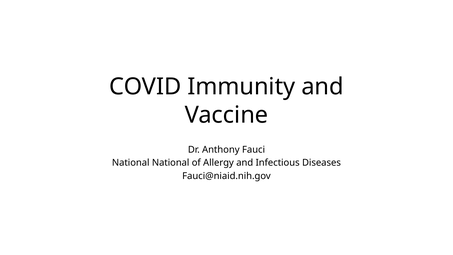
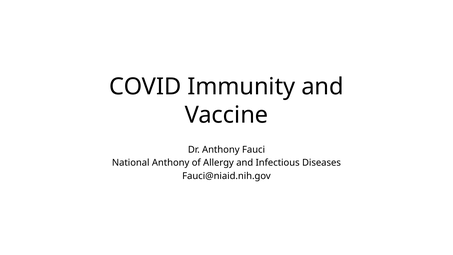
National National: National -> Anthony
